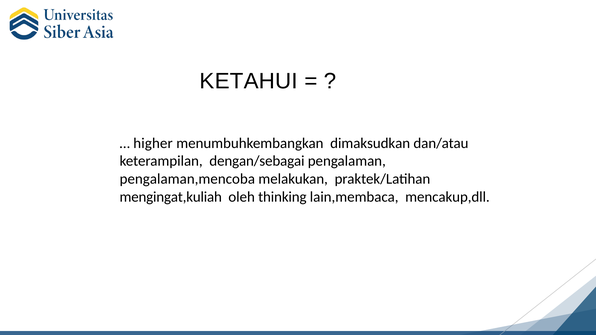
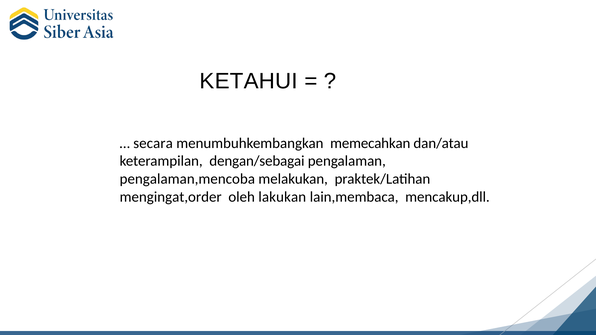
higher: higher -> secara
dimaksudkan: dimaksudkan -> memecahkan
mengingat,kuliah: mengingat,kuliah -> mengingat,order
thinking: thinking -> lakukan
